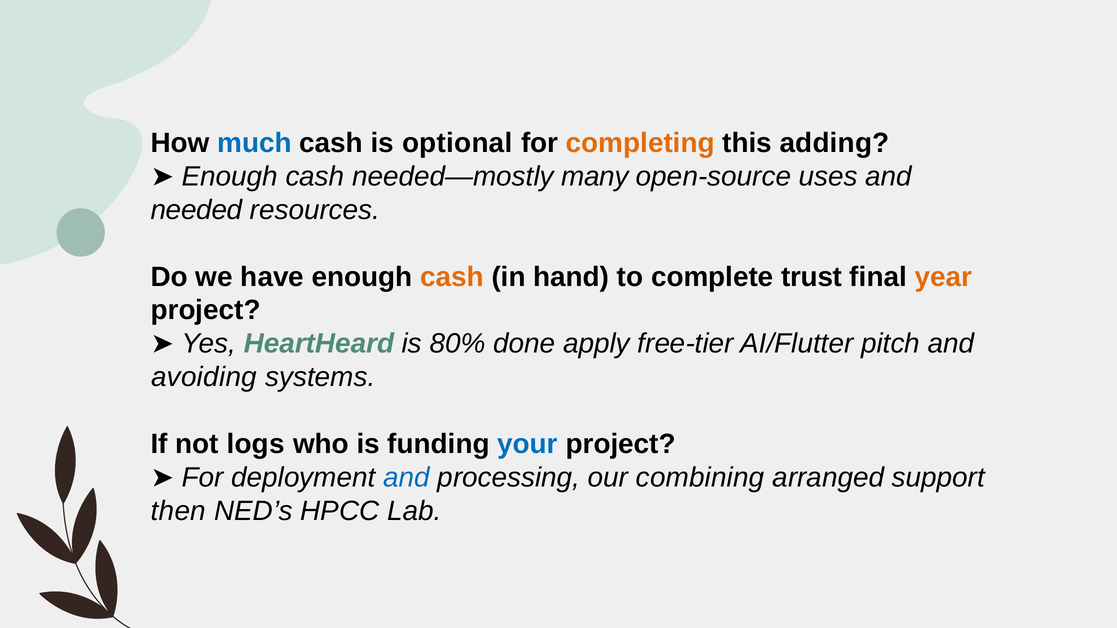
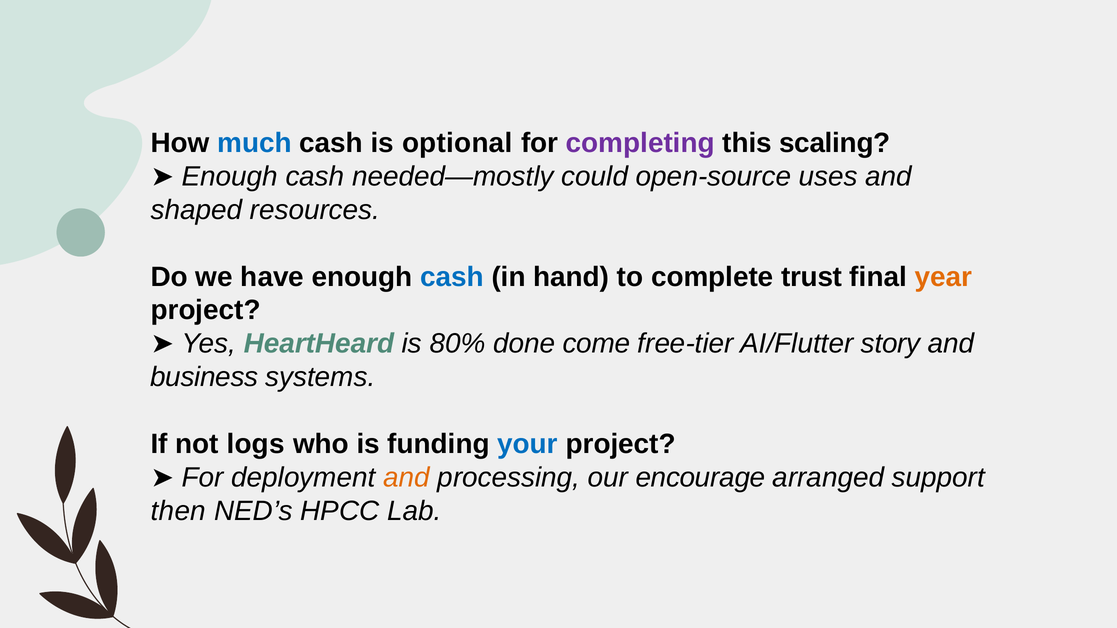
completing colour: orange -> purple
adding: adding -> scaling
many: many -> could
needed: needed -> shaped
cash at (452, 277) colour: orange -> blue
apply: apply -> come
pitch: pitch -> story
avoiding: avoiding -> business
and at (406, 478) colour: blue -> orange
combining: combining -> encourage
